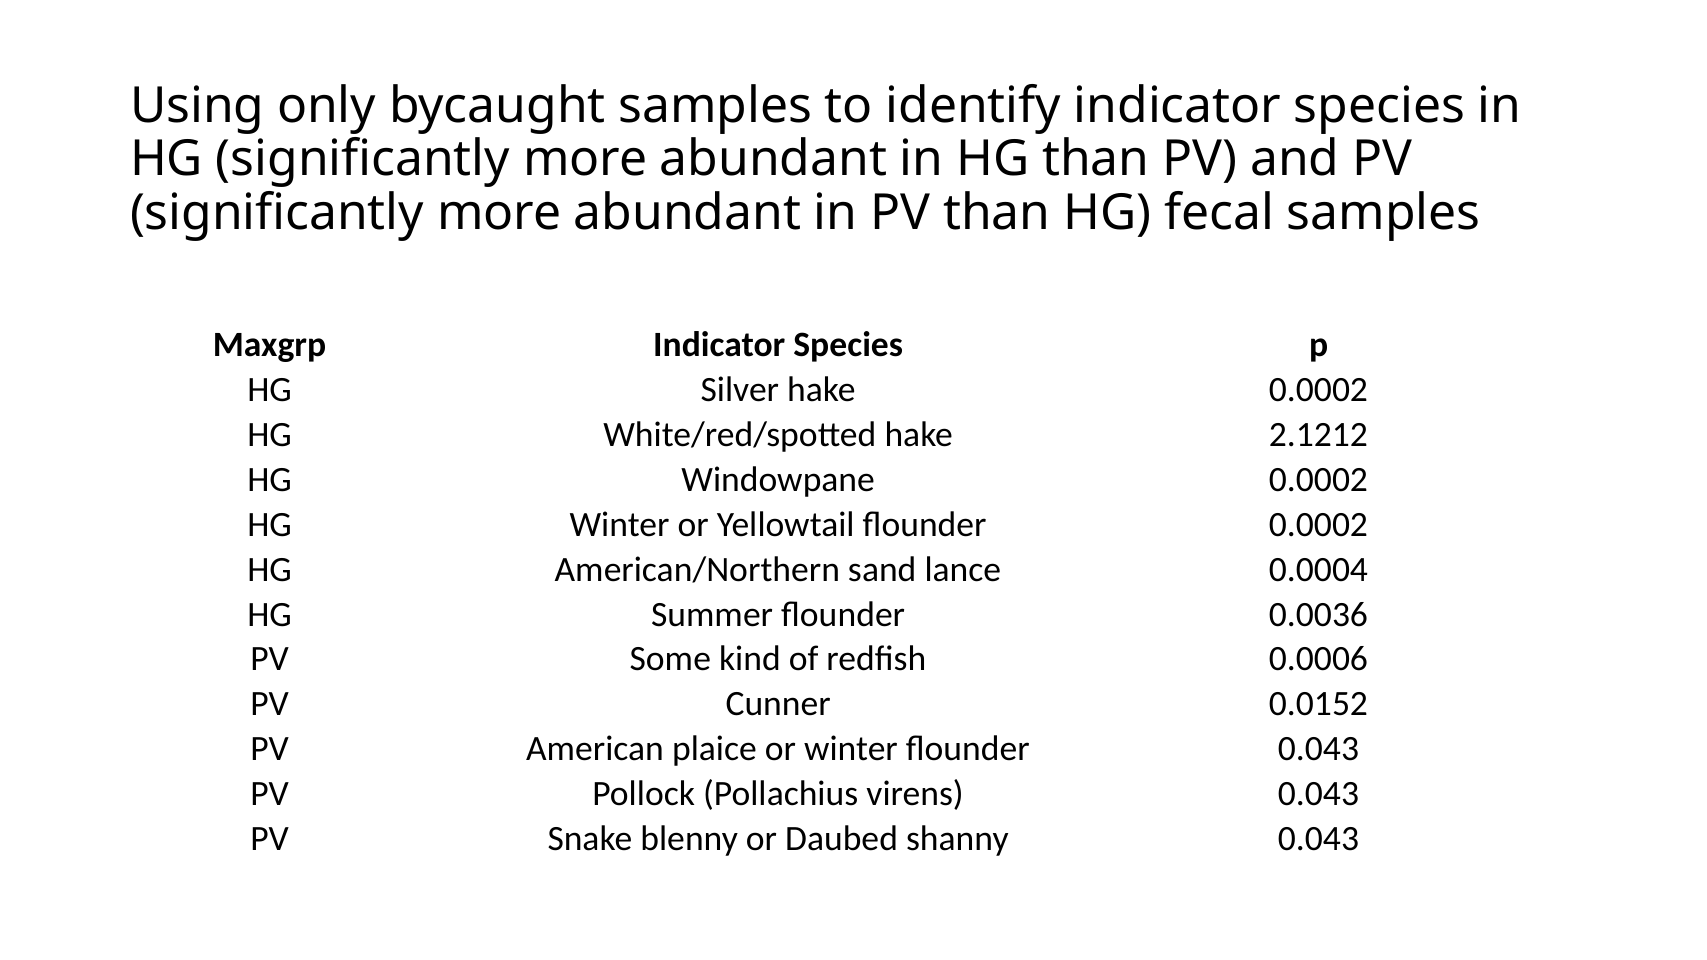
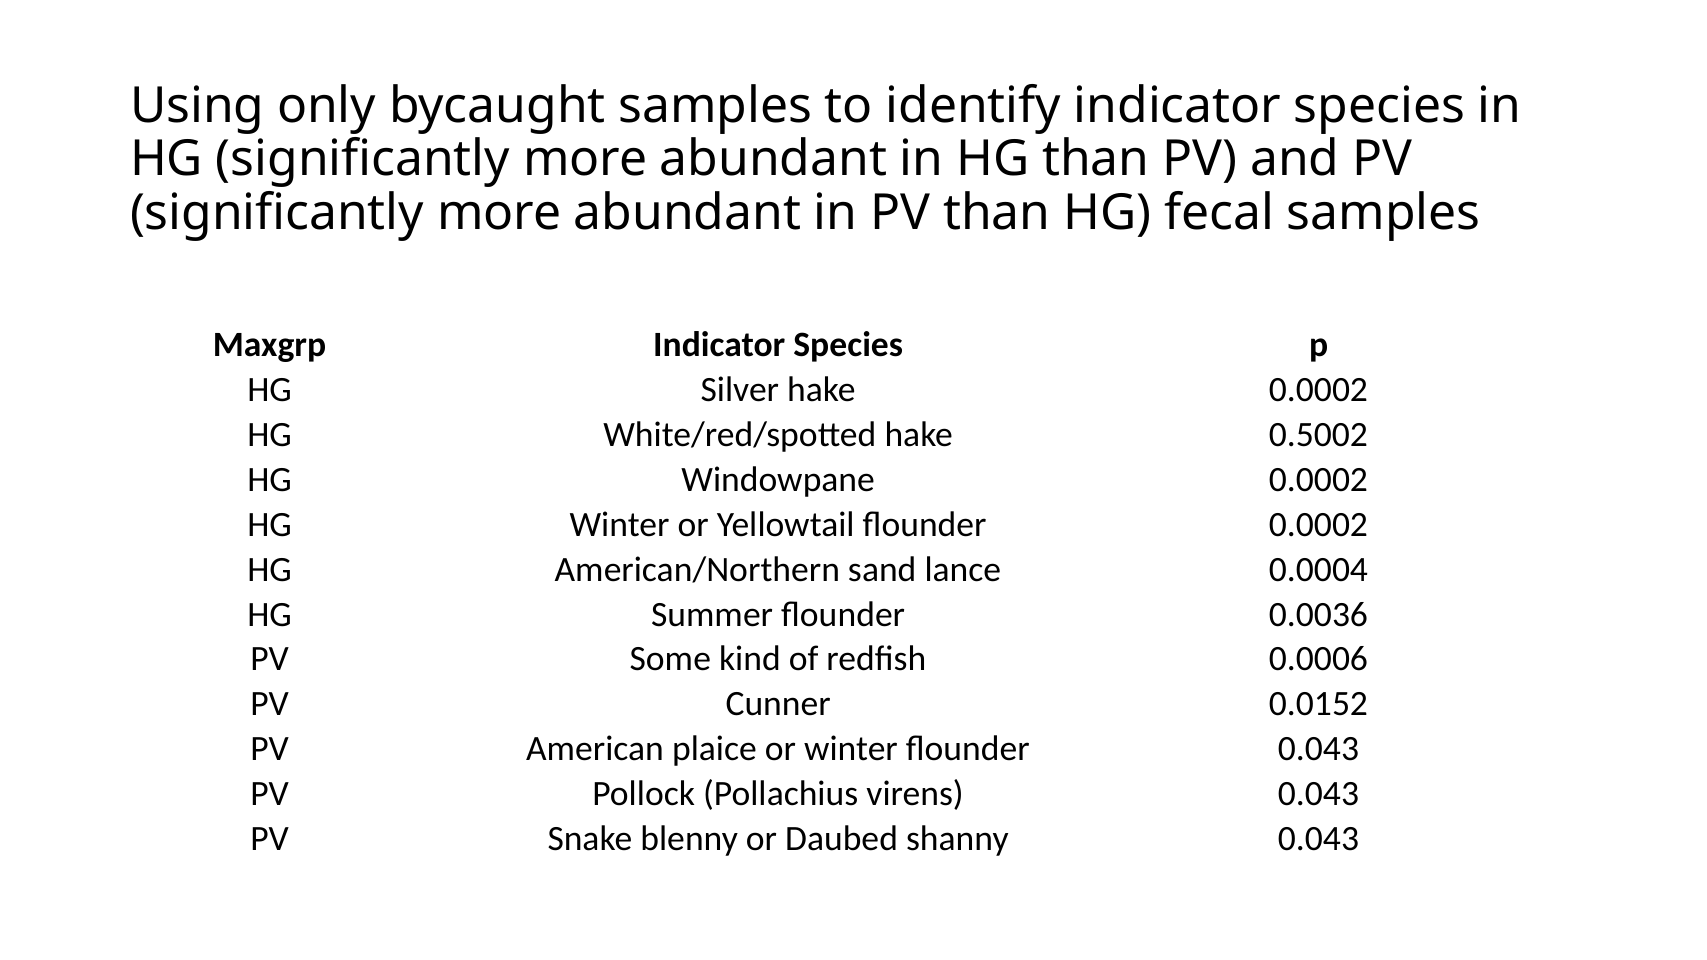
2.1212: 2.1212 -> 0.5002
